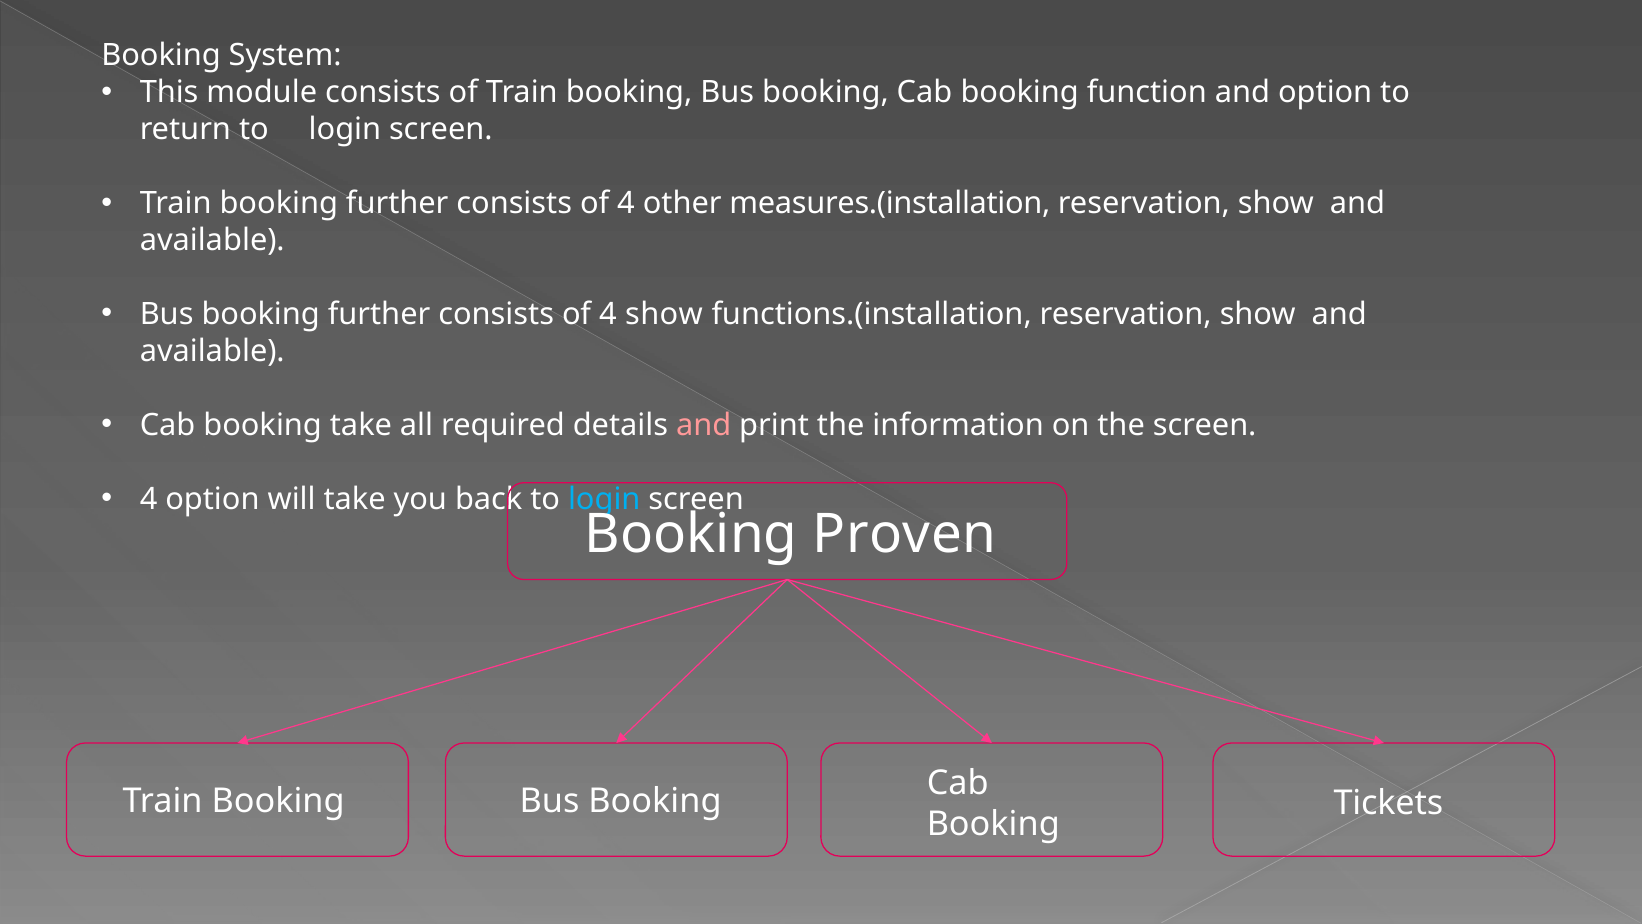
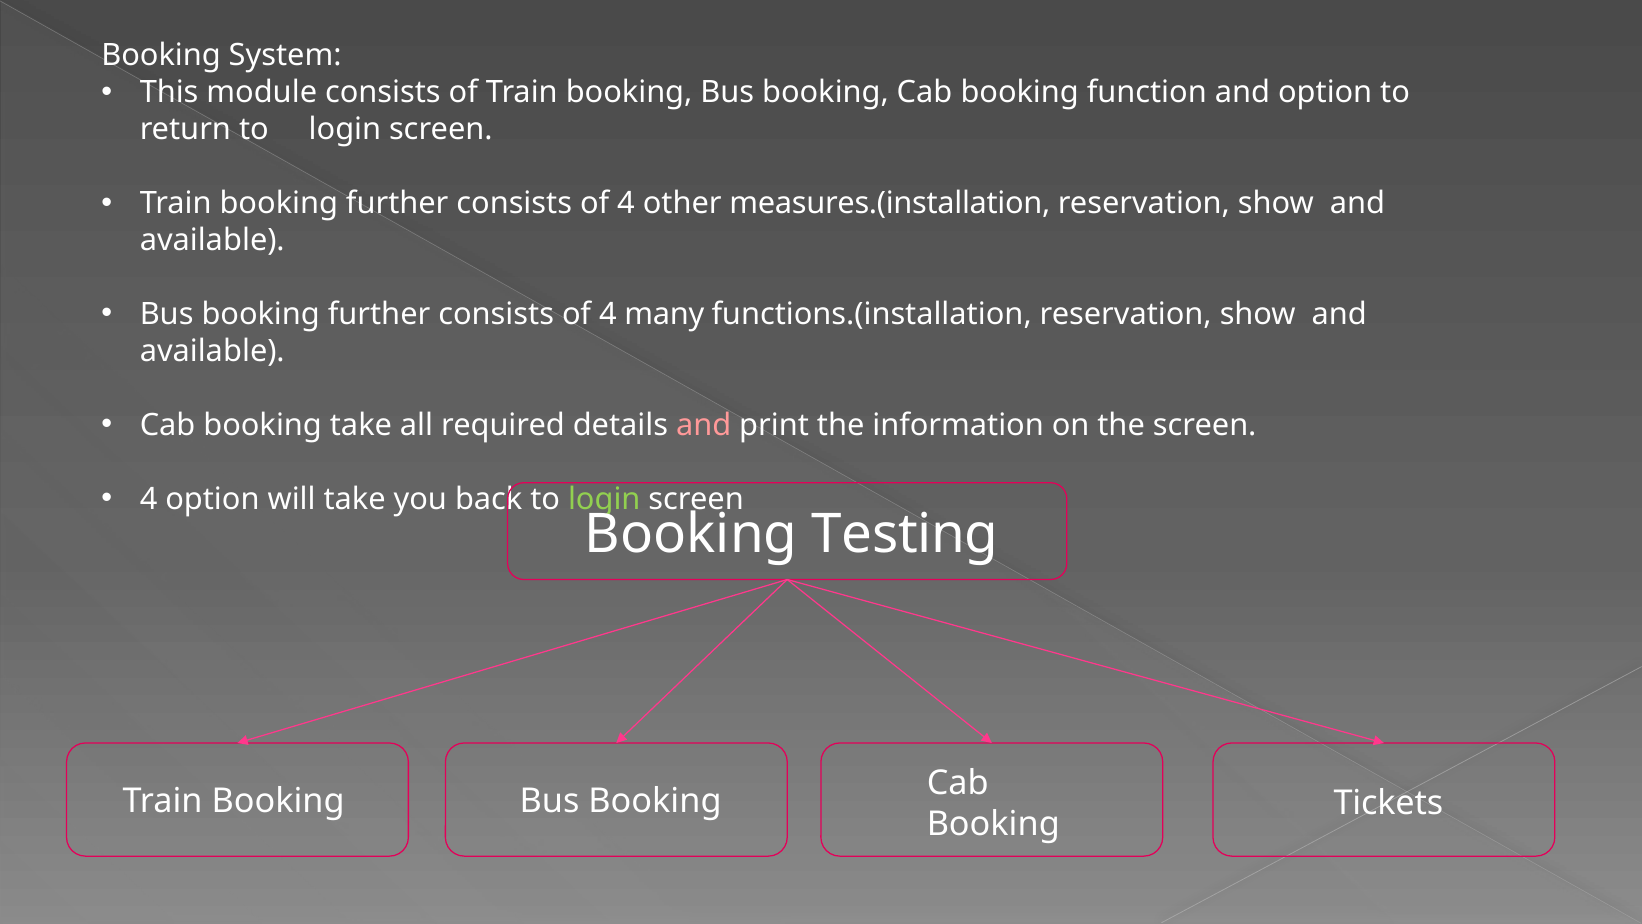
4 show: show -> many
login at (604, 499) colour: light blue -> light green
Proven: Proven -> Testing
